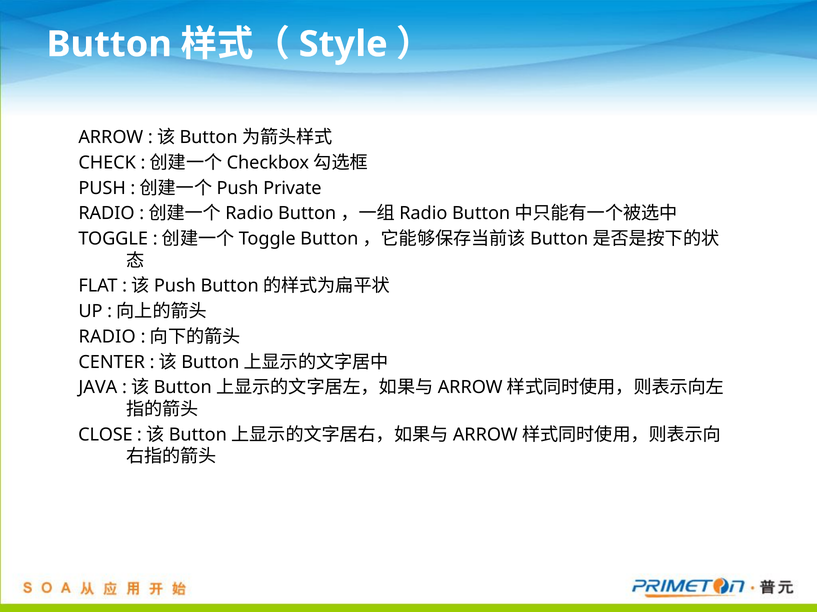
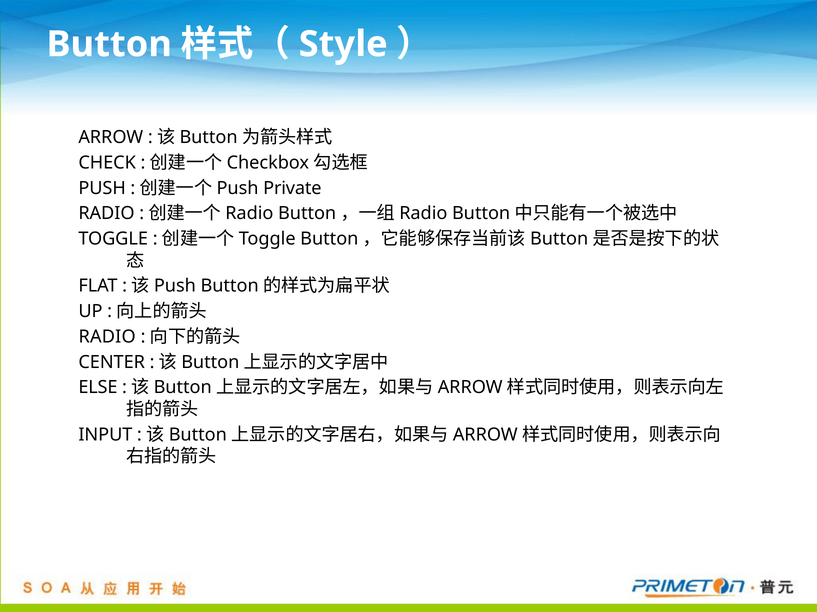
JAVA: JAVA -> ELSE
CLOSE: CLOSE -> INPUT
